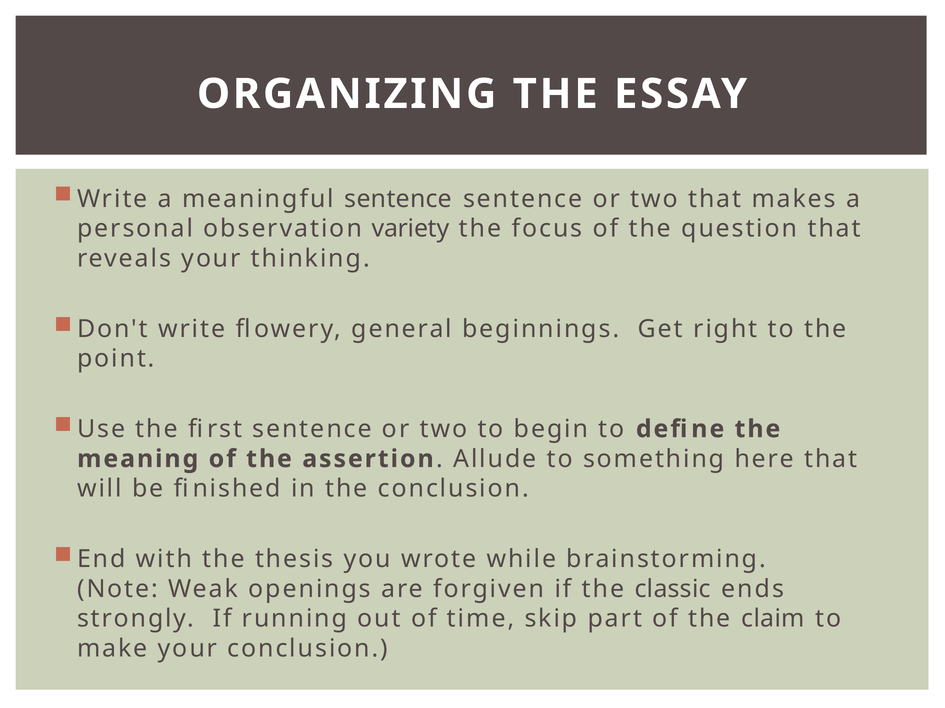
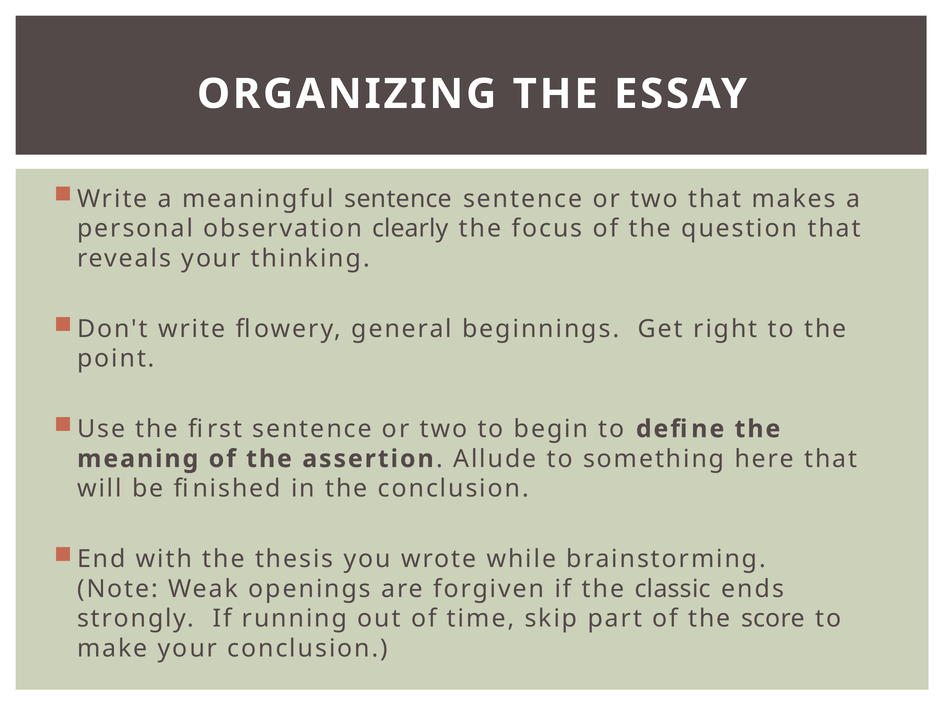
variety: variety -> clearly
claim: claim -> score
